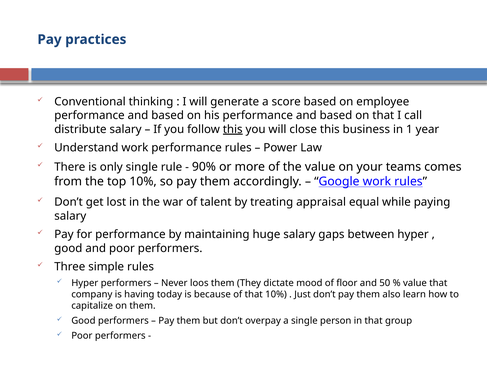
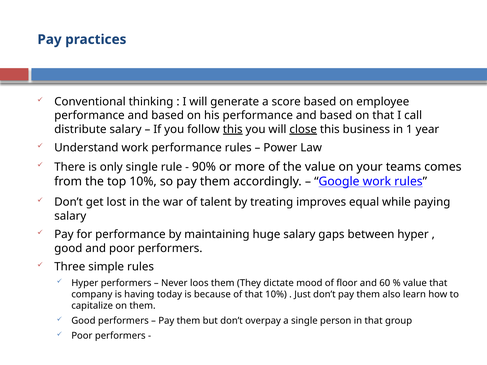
close underline: none -> present
appraisal: appraisal -> improves
50: 50 -> 60
